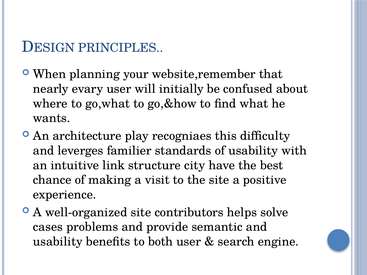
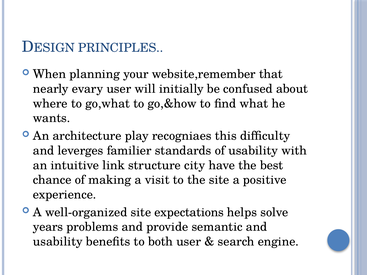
contributors: contributors -> expectations
cases: cases -> years
